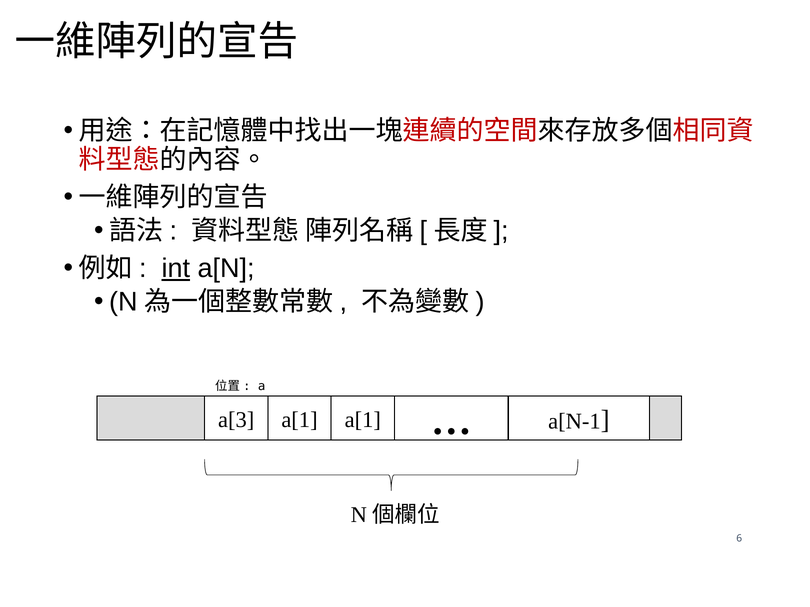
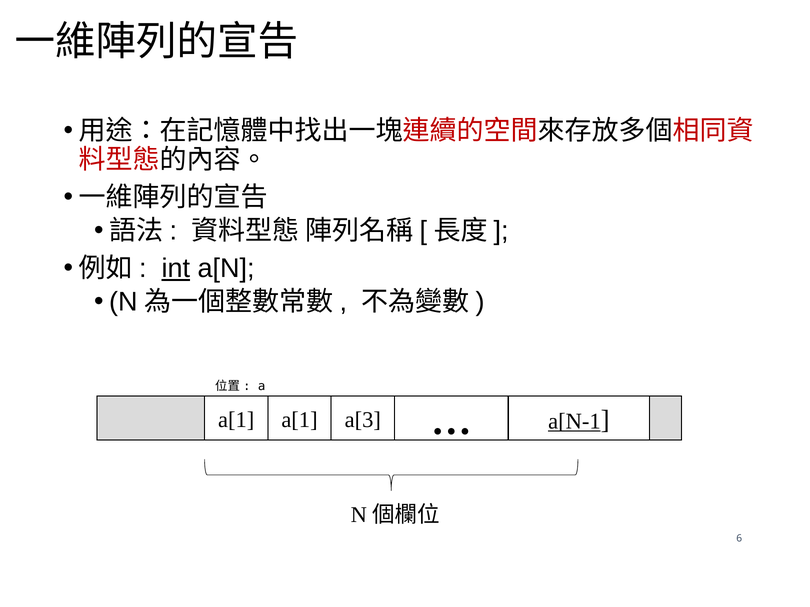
a[3 at (236, 420): a[3 -> a[1
a[1 a[1: a[1 -> a[3
a[N-1 underline: none -> present
